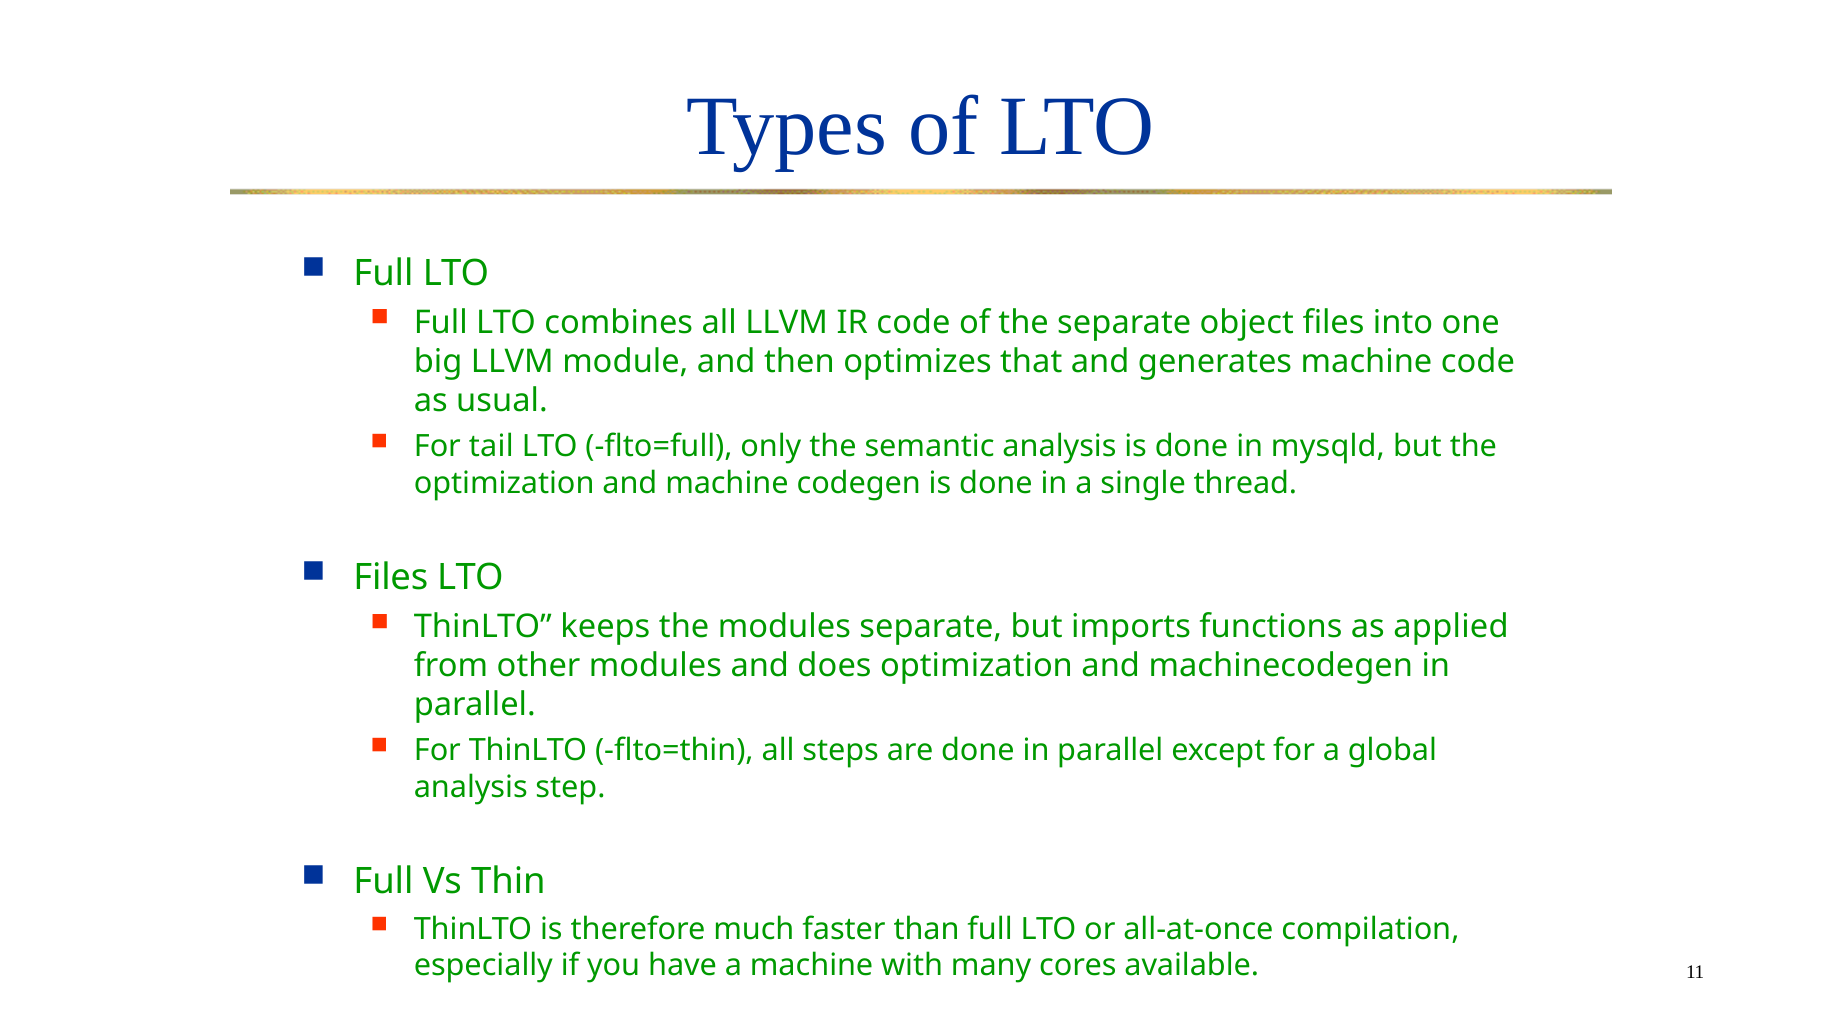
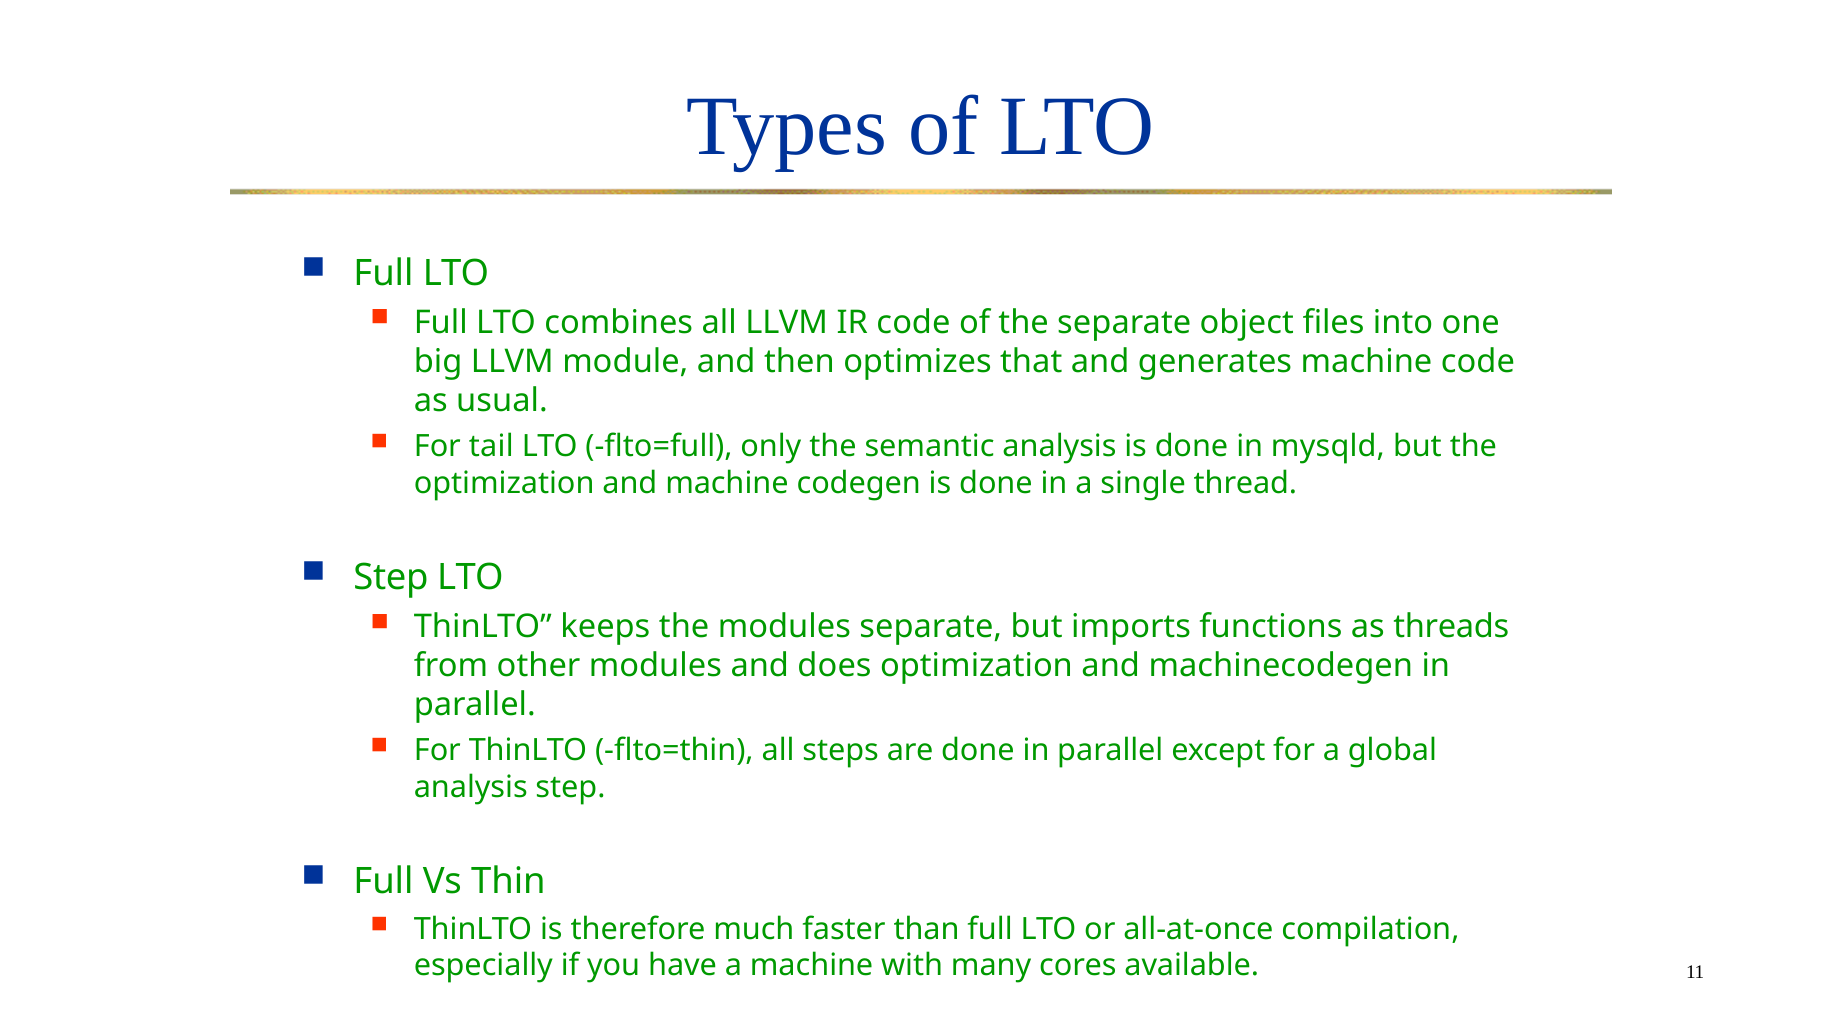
Files at (391, 577): Files -> Step
applied: applied -> threads
